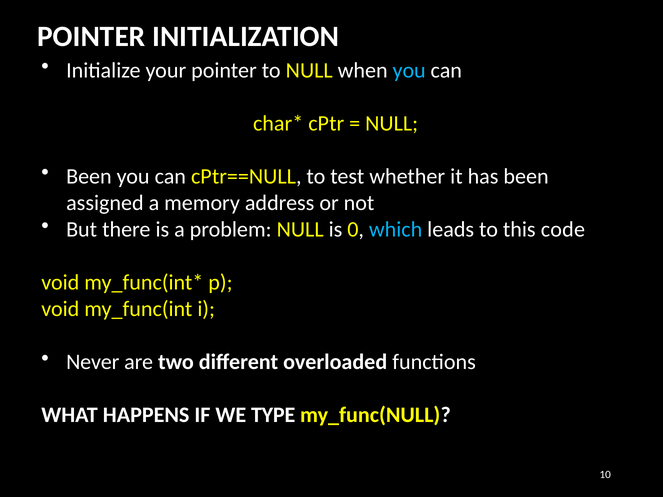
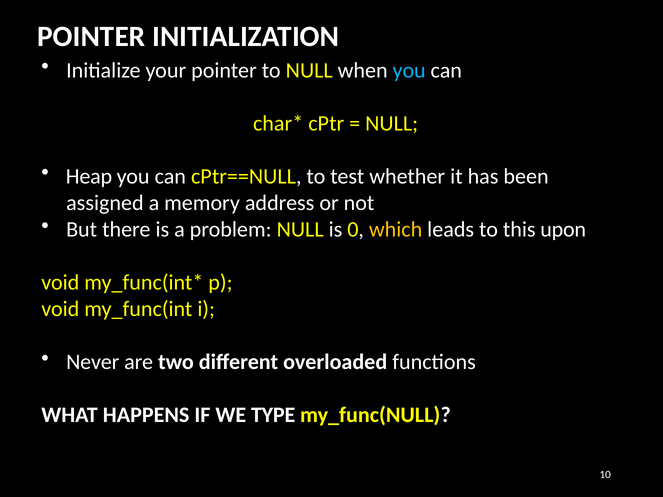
Been at (89, 176): Been -> Heap
which colour: light blue -> yellow
code: code -> upon
